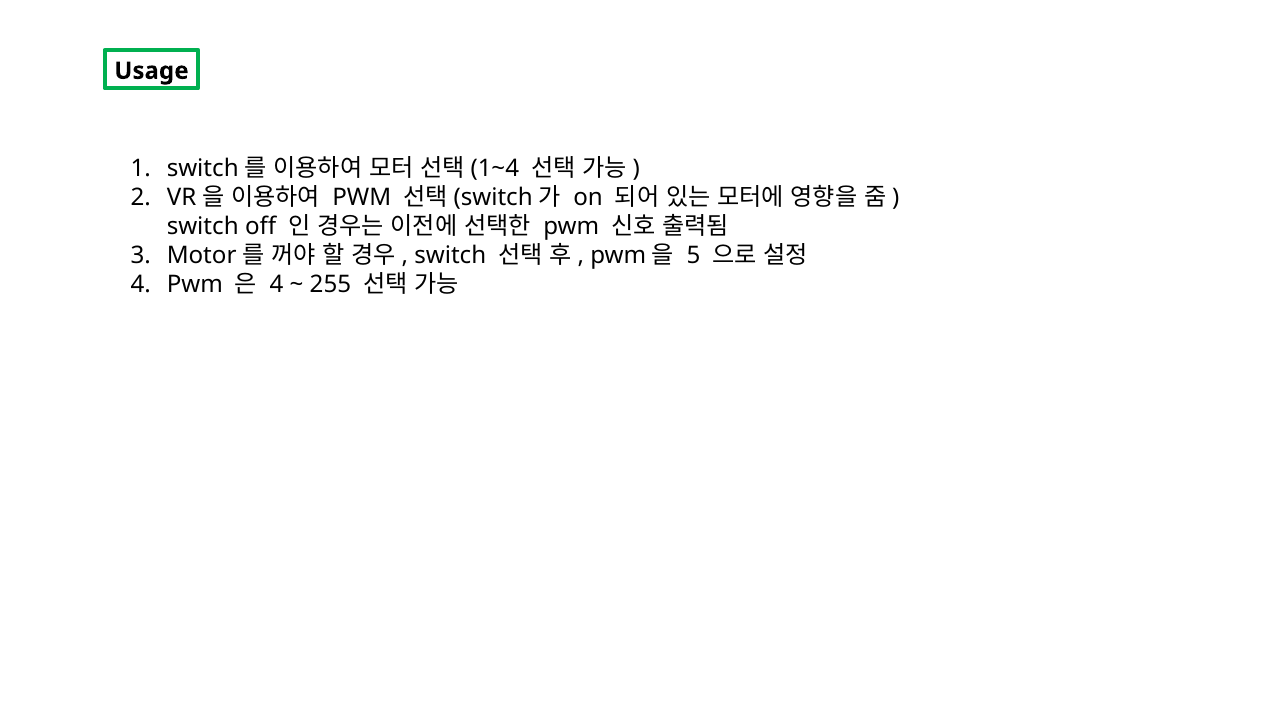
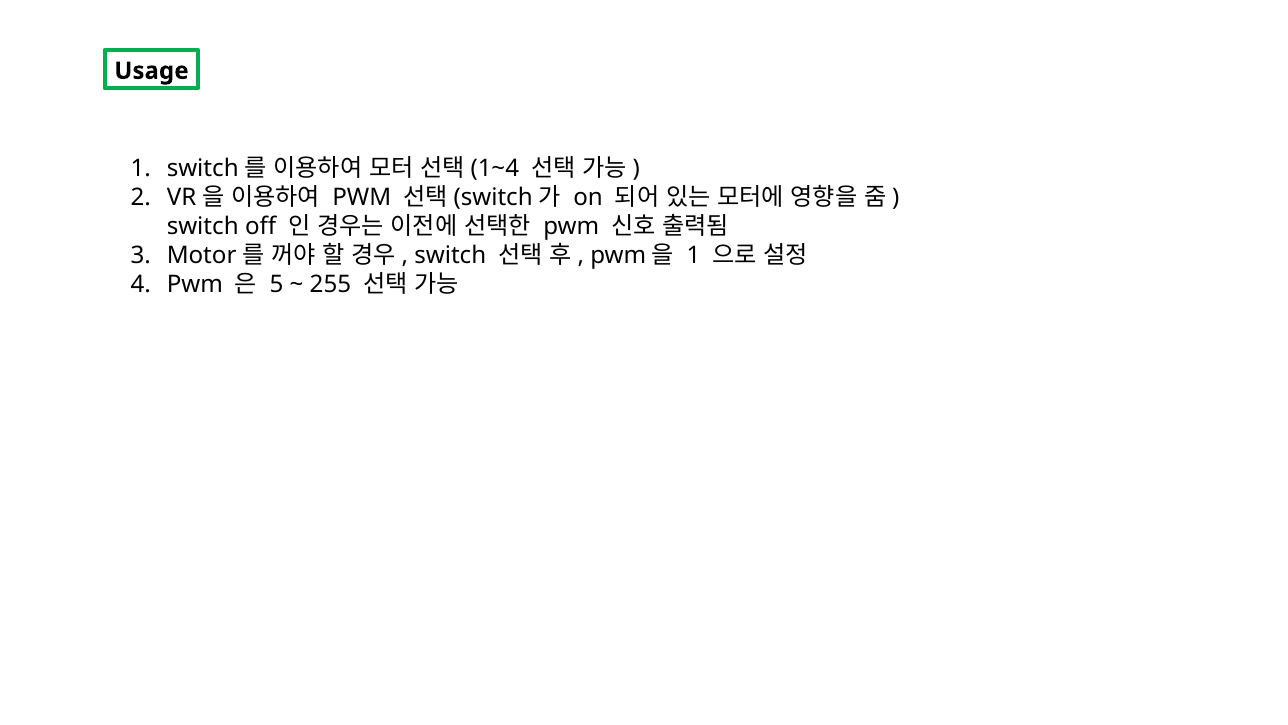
5 at (694, 255): 5 -> 1
4 at (277, 284): 4 -> 5
